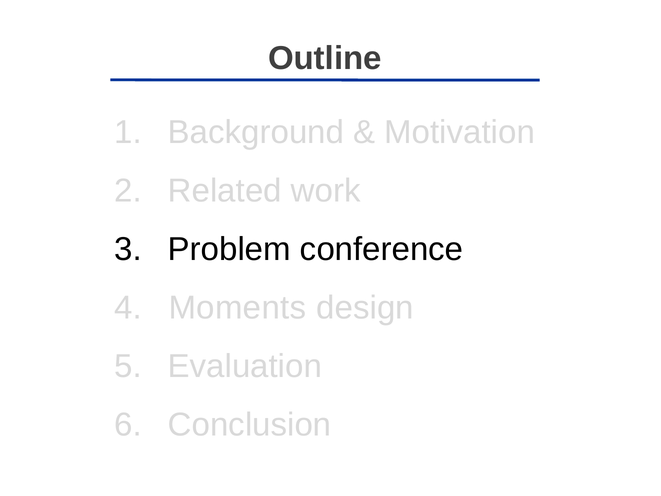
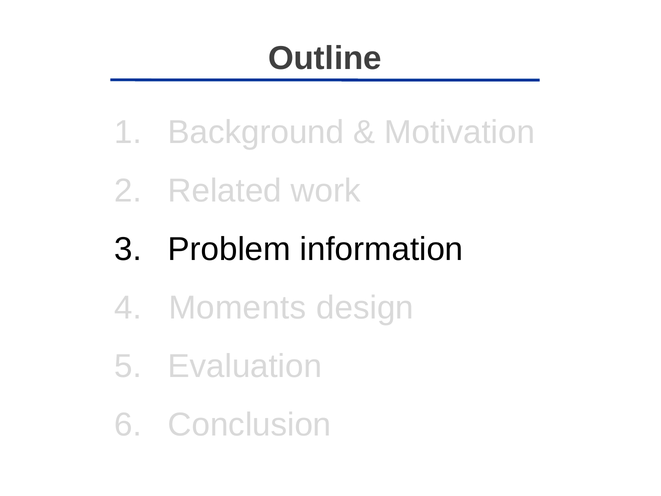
conference: conference -> information
